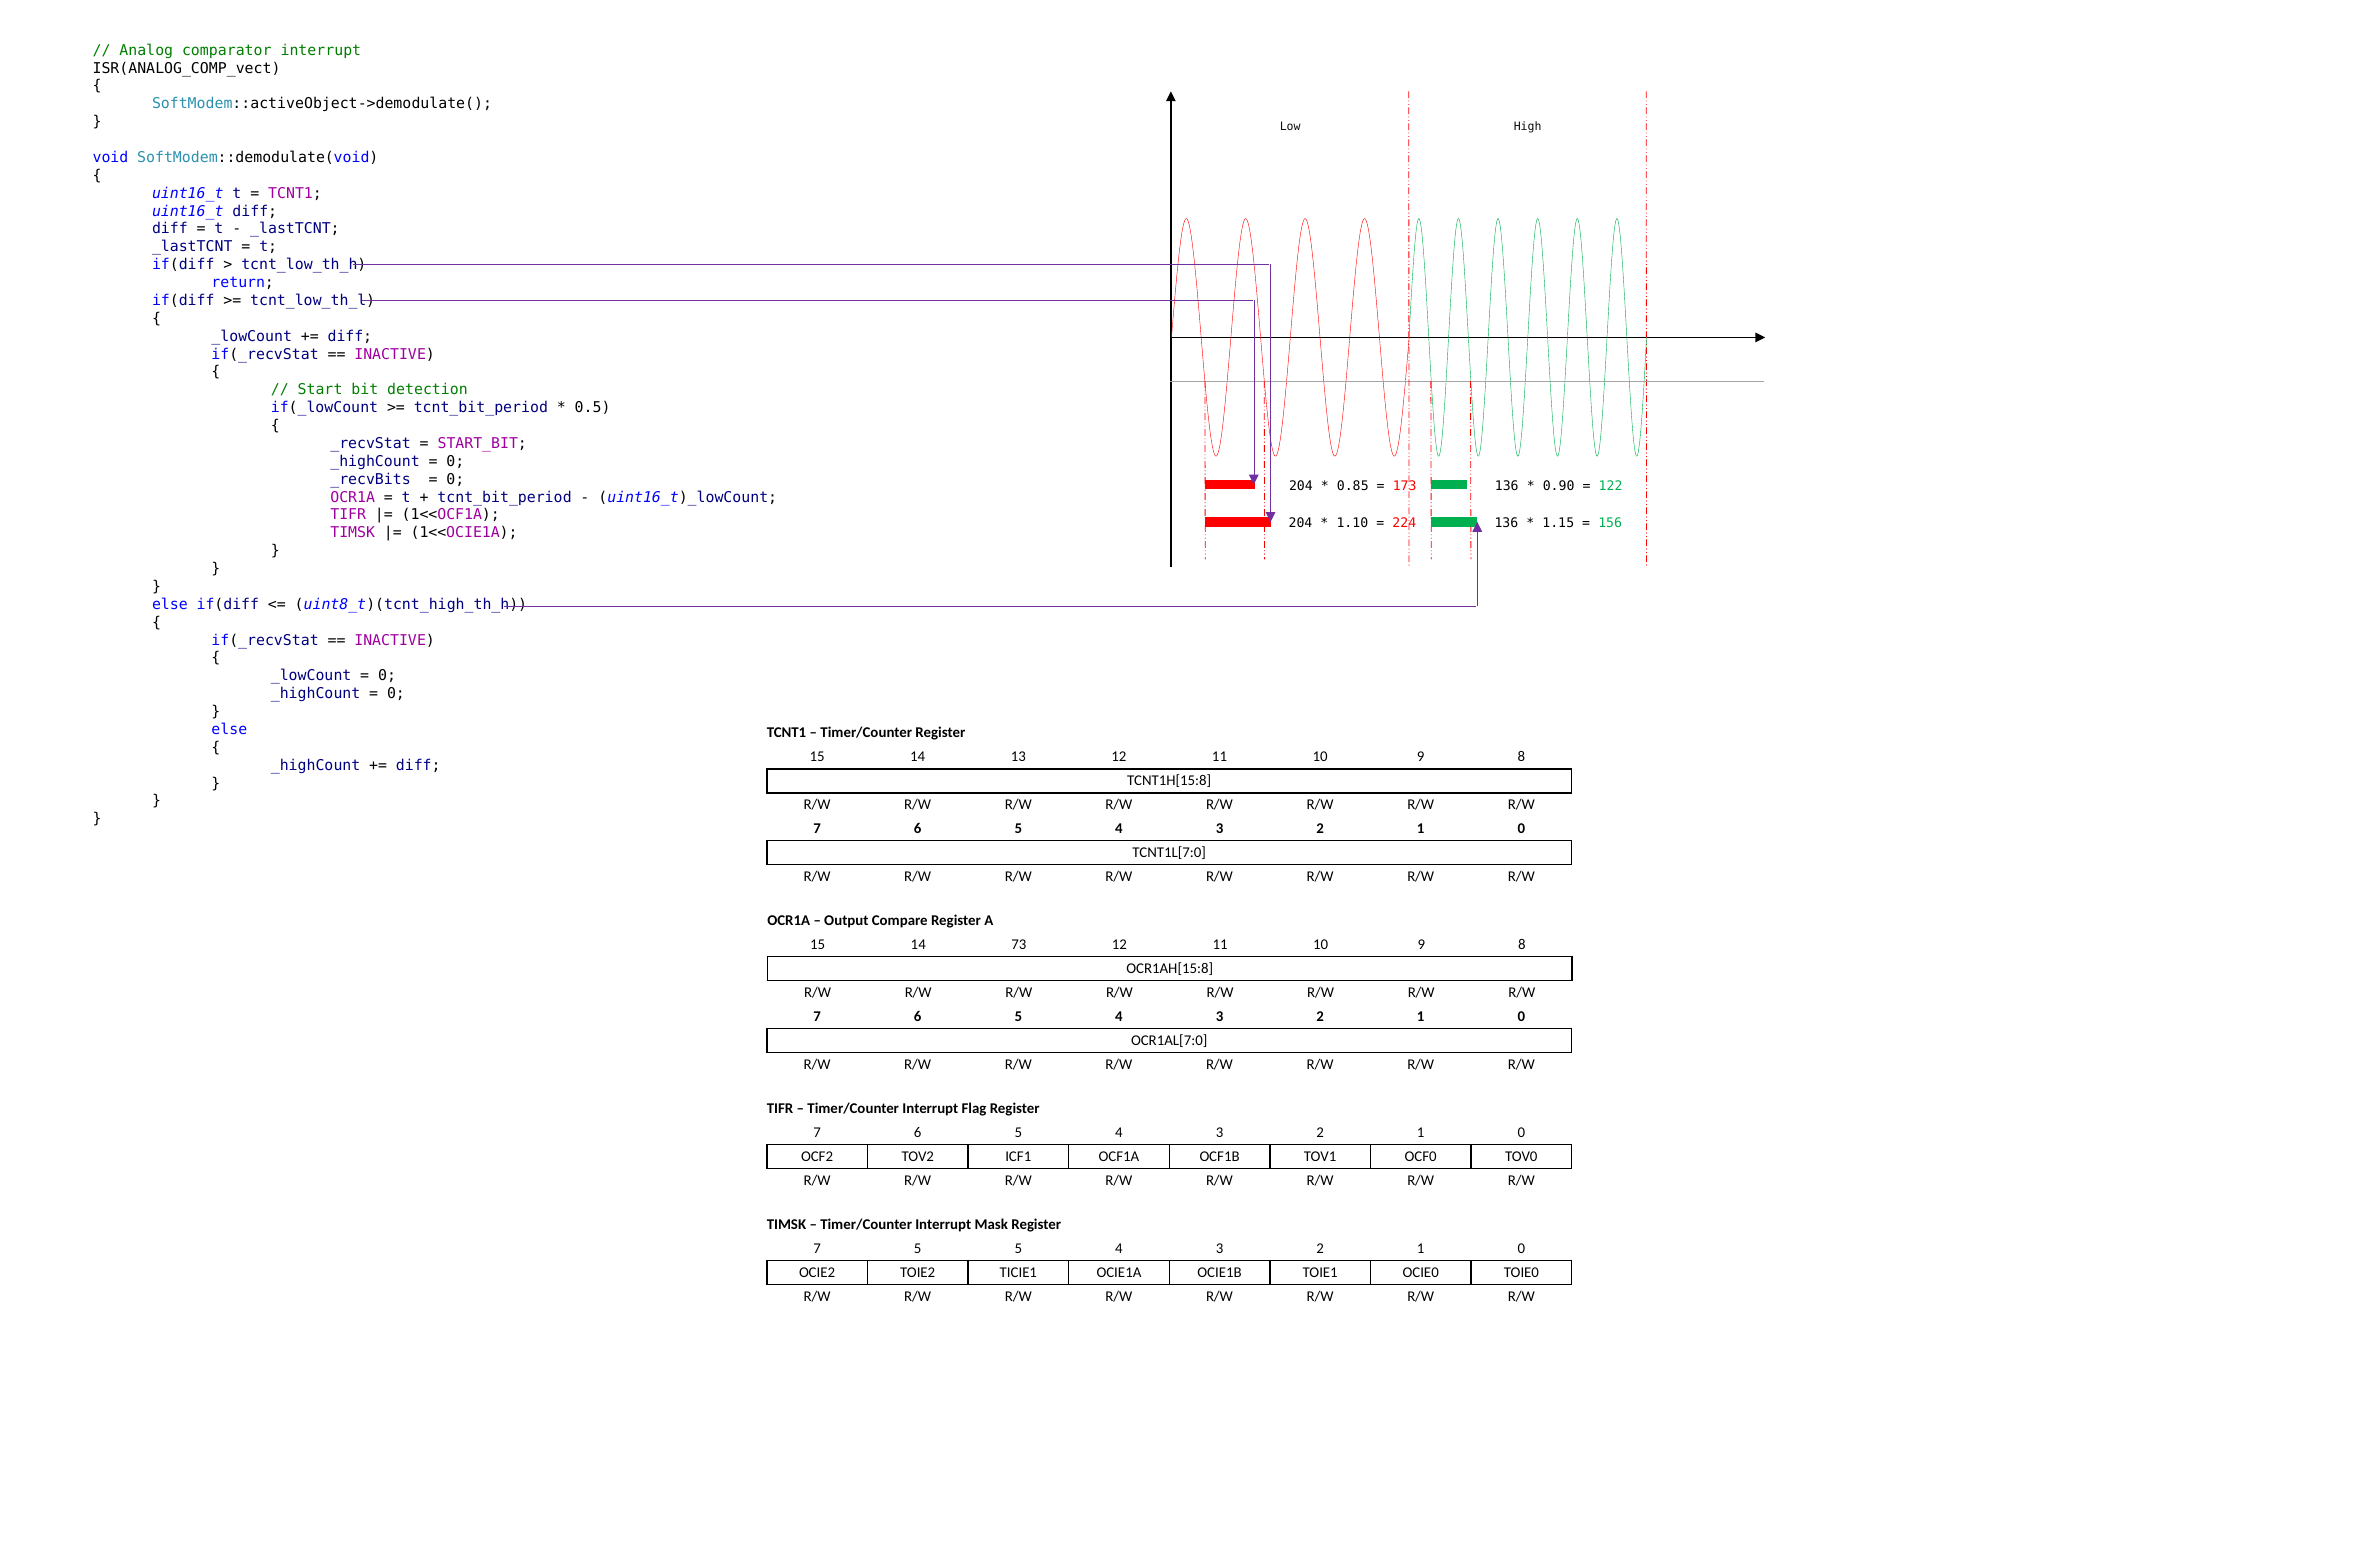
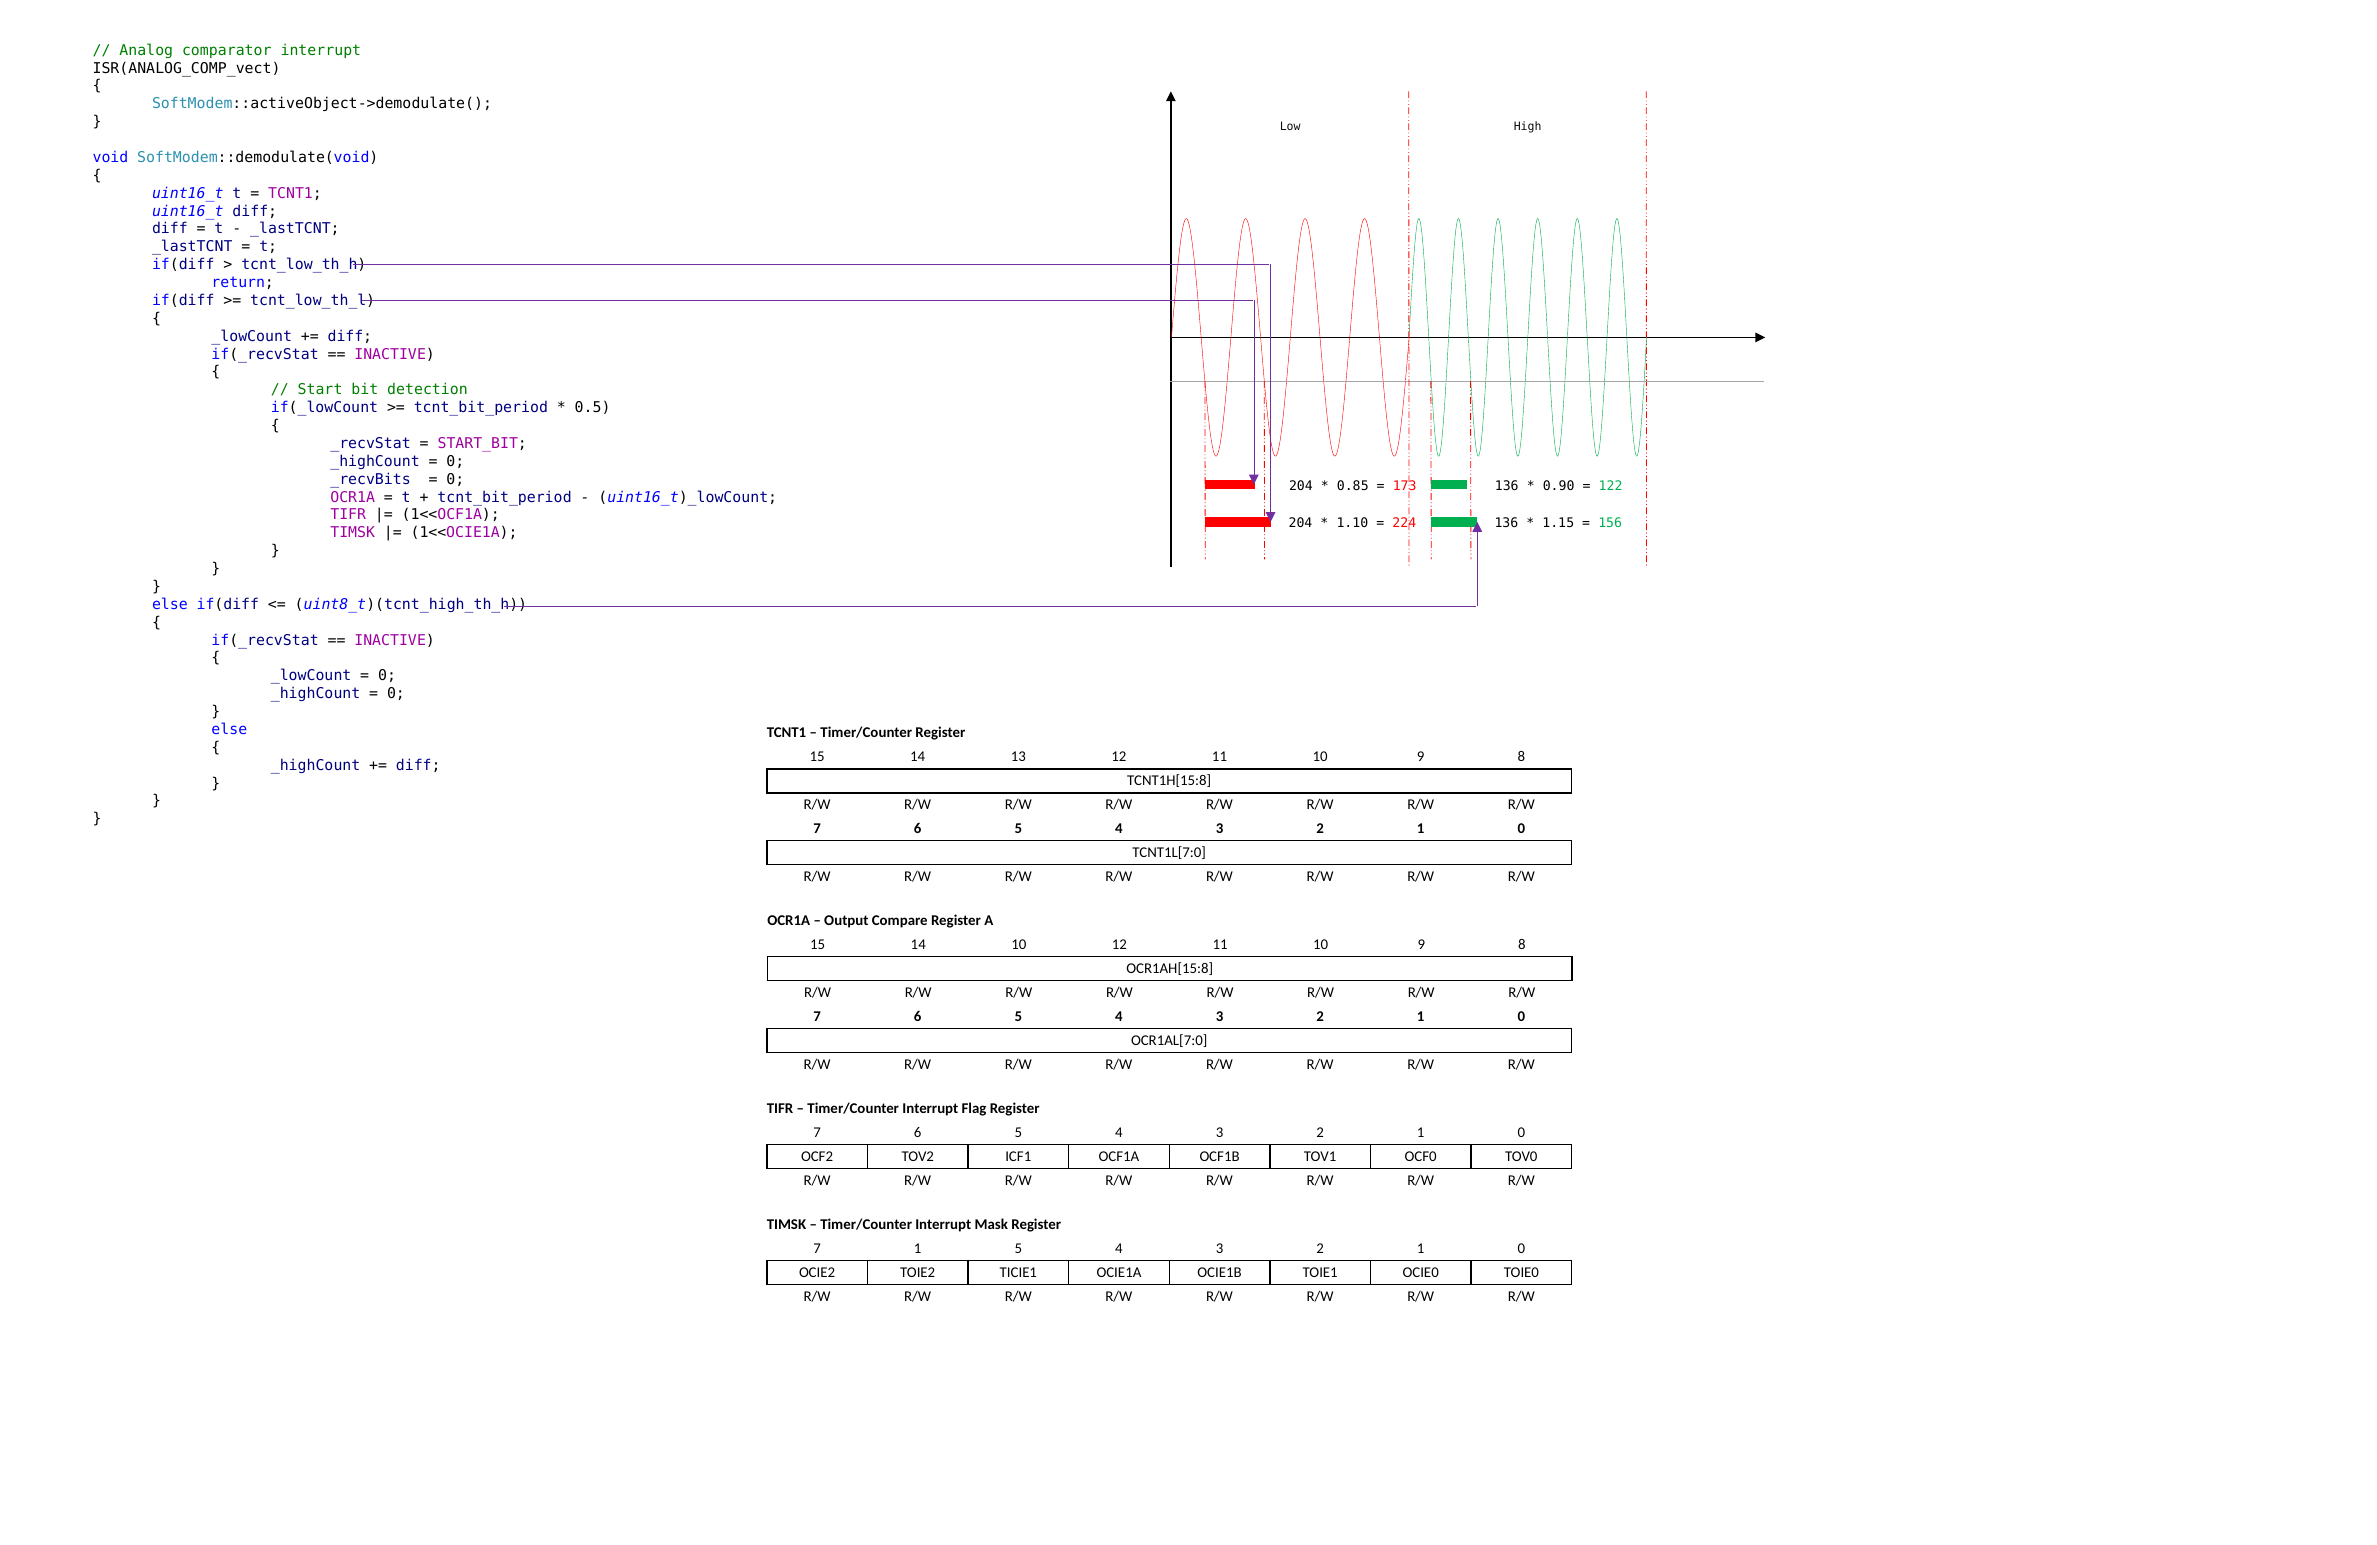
14 73: 73 -> 10
7 5: 5 -> 1
